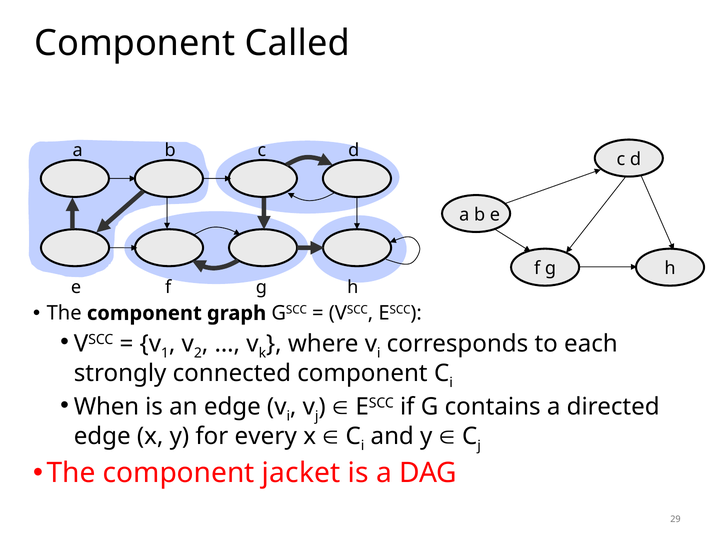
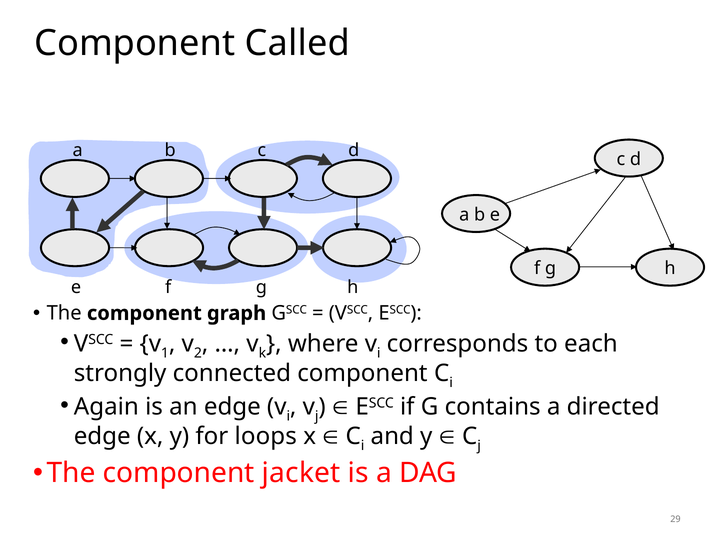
When: When -> Again
every: every -> loops
